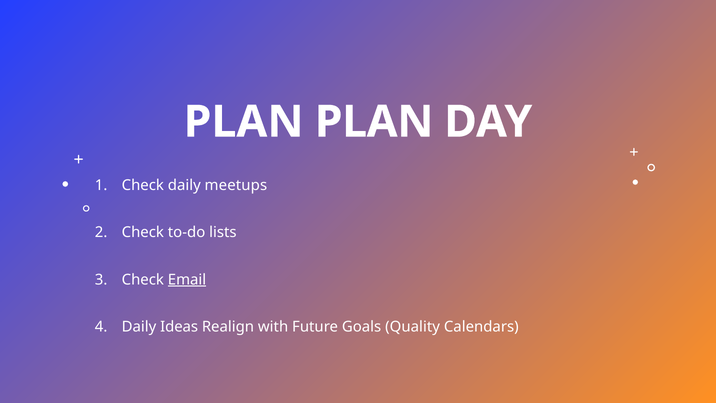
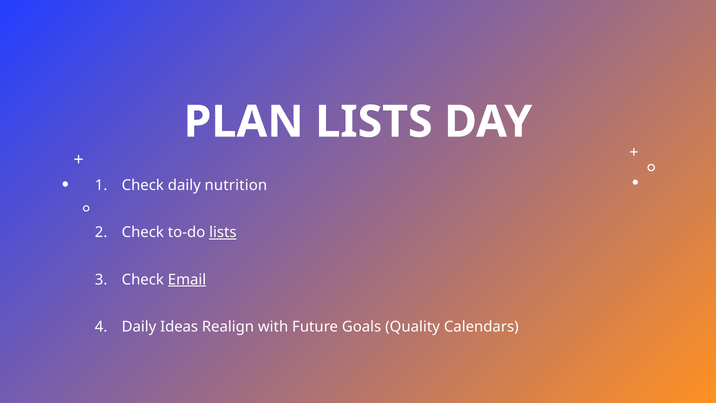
PLAN PLAN: PLAN -> LISTS
meetups: meetups -> nutrition
lists at (223, 232) underline: none -> present
